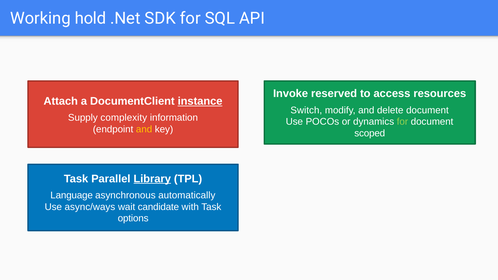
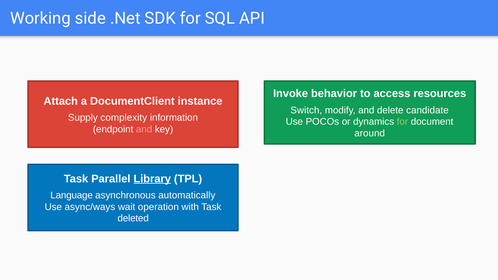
hold: hold -> side
reserved: reserved -> behavior
instance underline: present -> none
delete document: document -> candidate
and at (144, 129) colour: yellow -> pink
scoped: scoped -> around
candidate: candidate -> operation
options: options -> deleted
